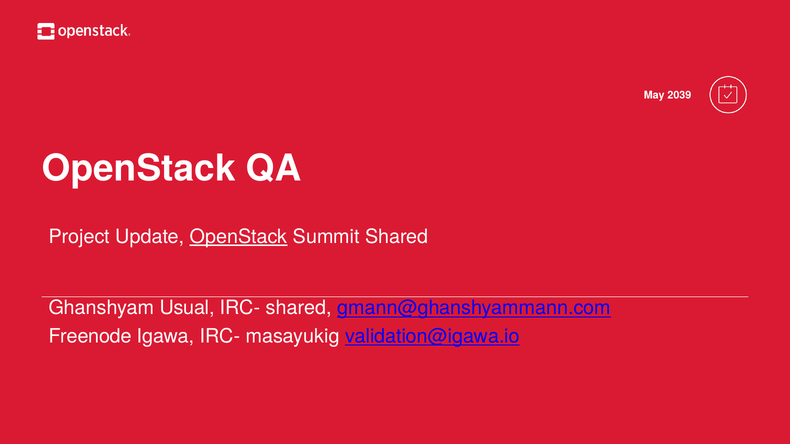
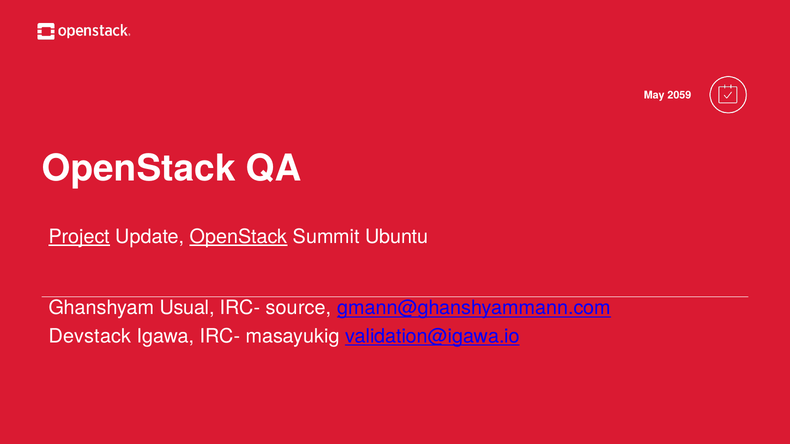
2039: 2039 -> 2059
Project underline: none -> present
Summit Shared: Shared -> Ubuntu
IRC- shared: shared -> source
Freenode: Freenode -> Devstack
